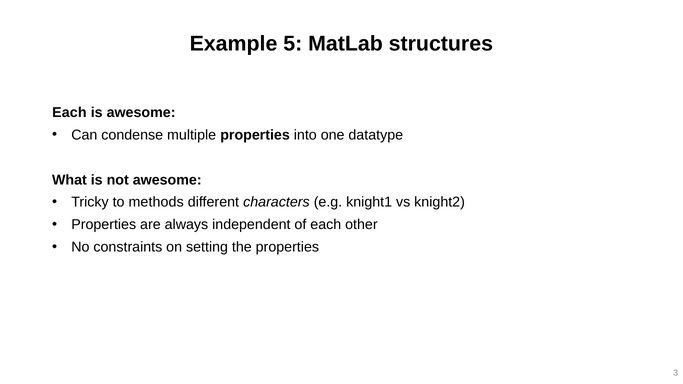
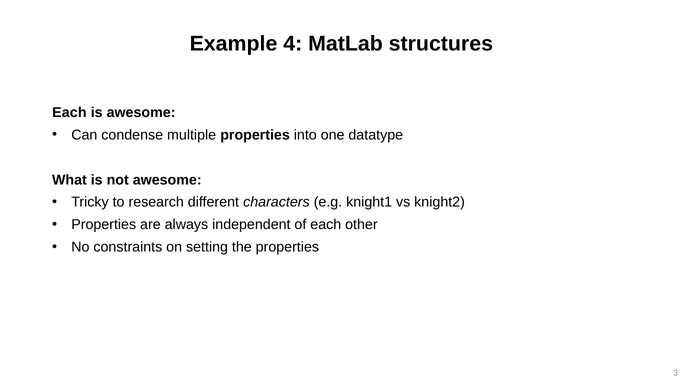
5: 5 -> 4
methods: methods -> research
